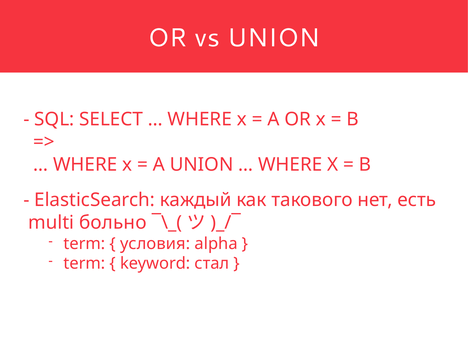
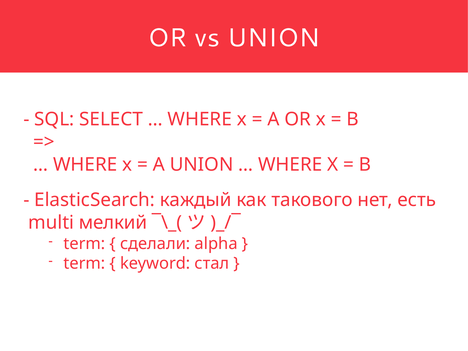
больно: больно -> мелкий
условия: условия -> сделали
